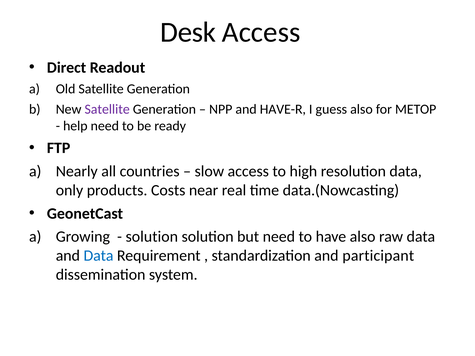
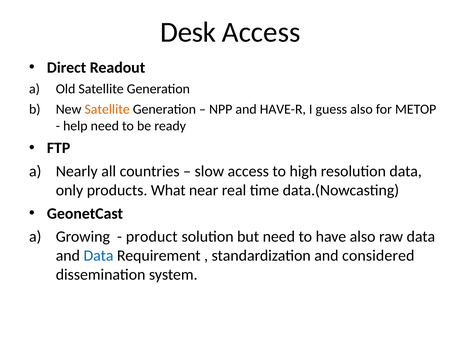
Satellite at (107, 109) colour: purple -> orange
Costs: Costs -> What
solution at (152, 237): solution -> product
participant: participant -> considered
